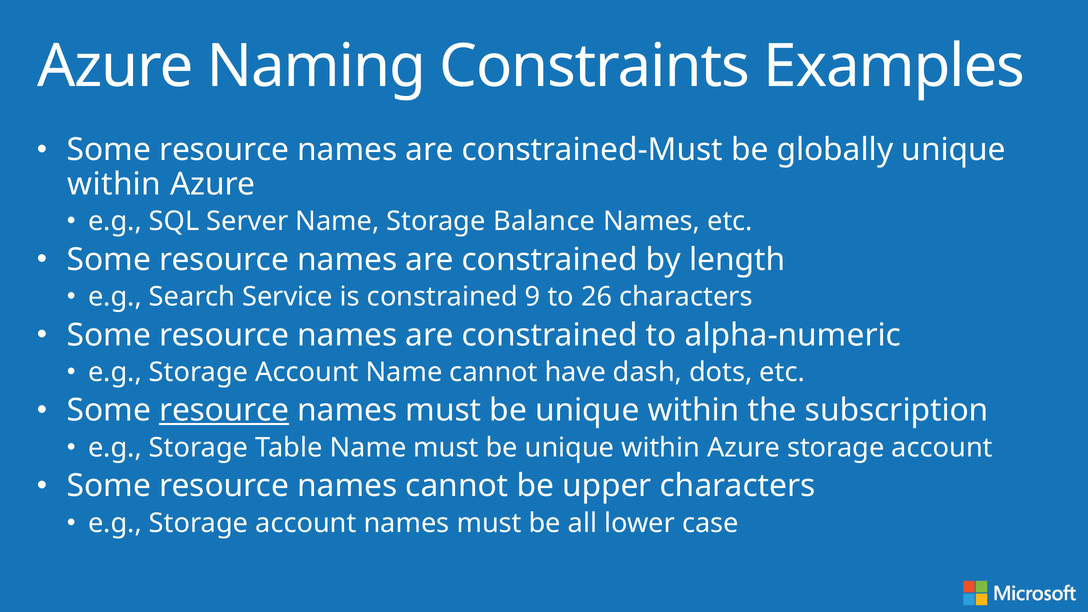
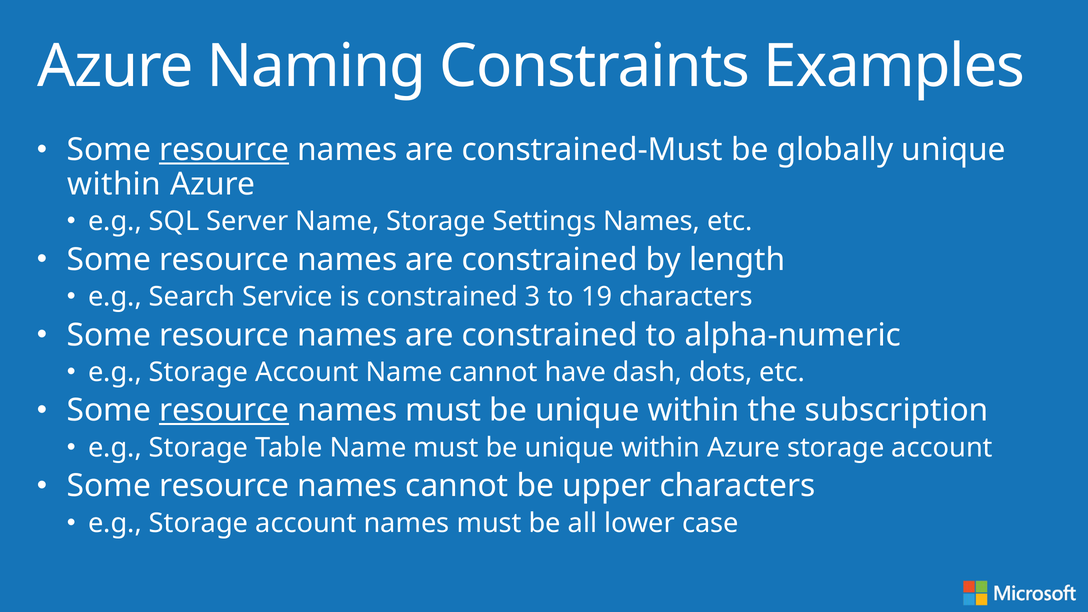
resource at (224, 150) underline: none -> present
Balance: Balance -> Settings
9: 9 -> 3
26: 26 -> 19
